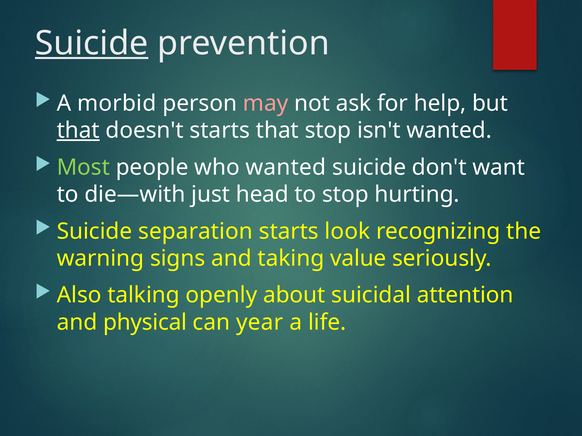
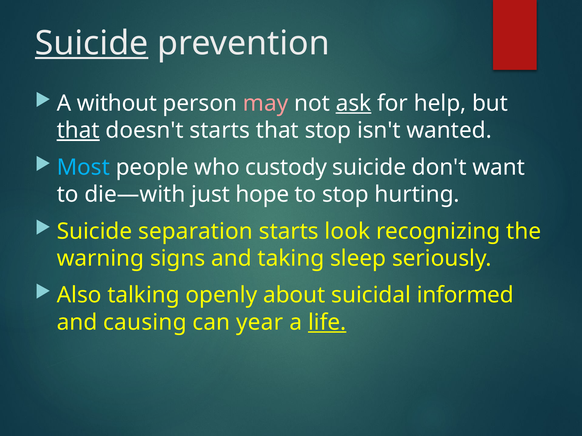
morbid: morbid -> without
ask underline: none -> present
Most colour: light green -> light blue
who wanted: wanted -> custody
head: head -> hope
value: value -> sleep
attention: attention -> informed
physical: physical -> causing
life underline: none -> present
